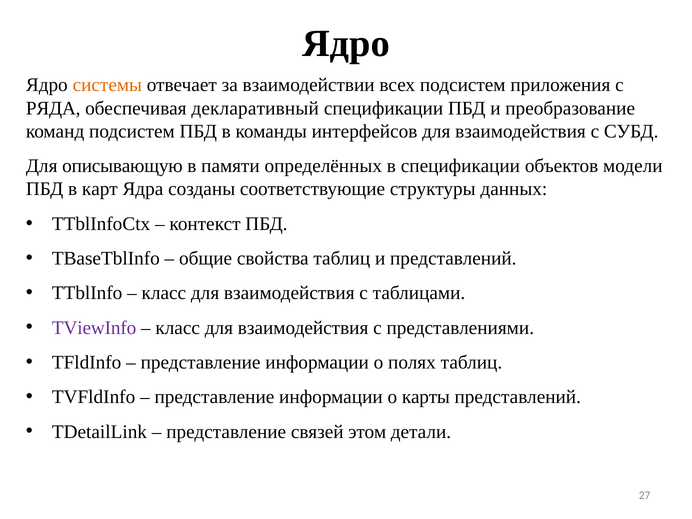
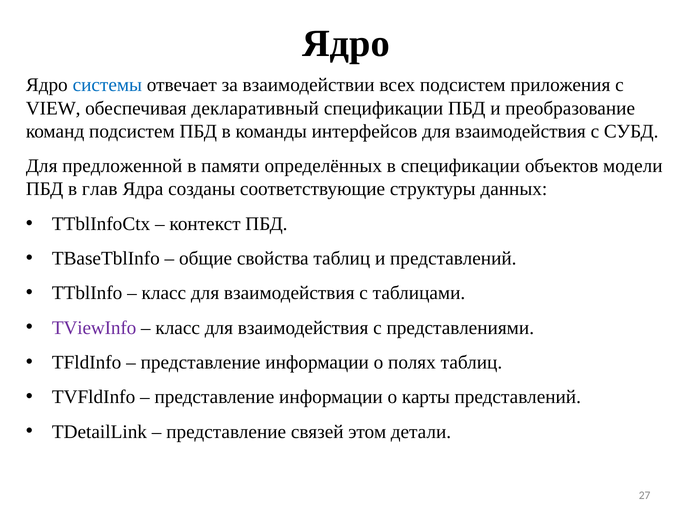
системы colour: orange -> blue
РЯДА: РЯДА -> VIEW
описывающую: описывающую -> предложенной
карт: карт -> глав
